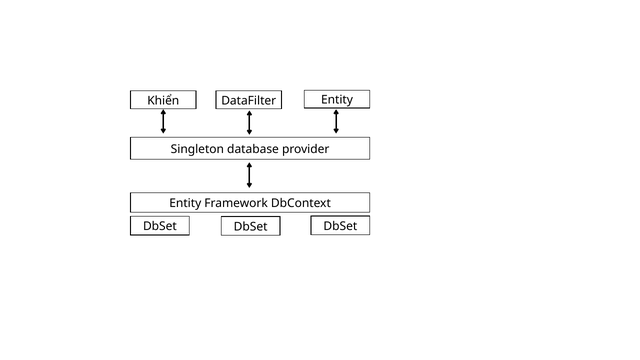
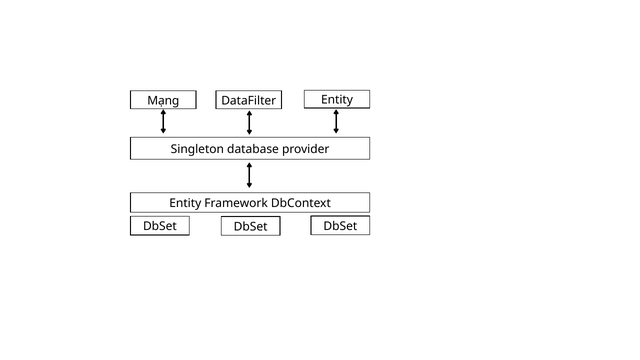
Khiển: Khiển -> Mạng
